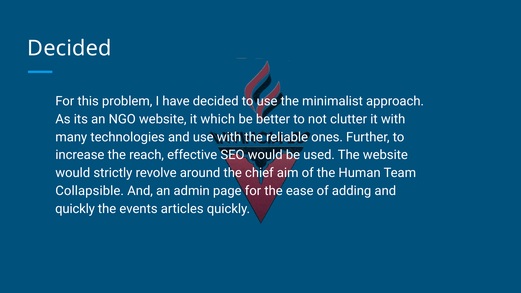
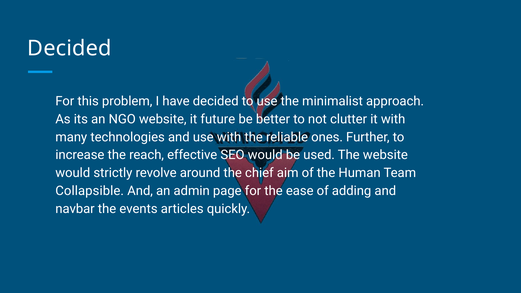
which: which -> future
quickly at (75, 209): quickly -> navbar
